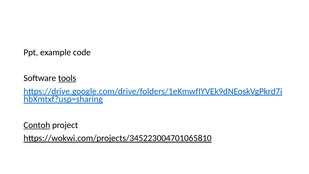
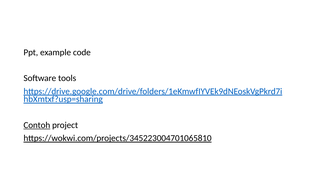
tools underline: present -> none
